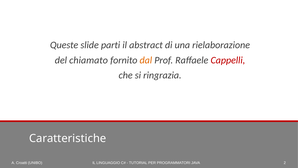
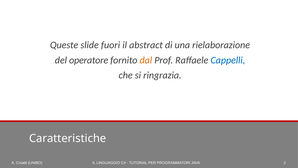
parti: parti -> fuori
chiamato: chiamato -> operatore
Cappelli colour: red -> blue
